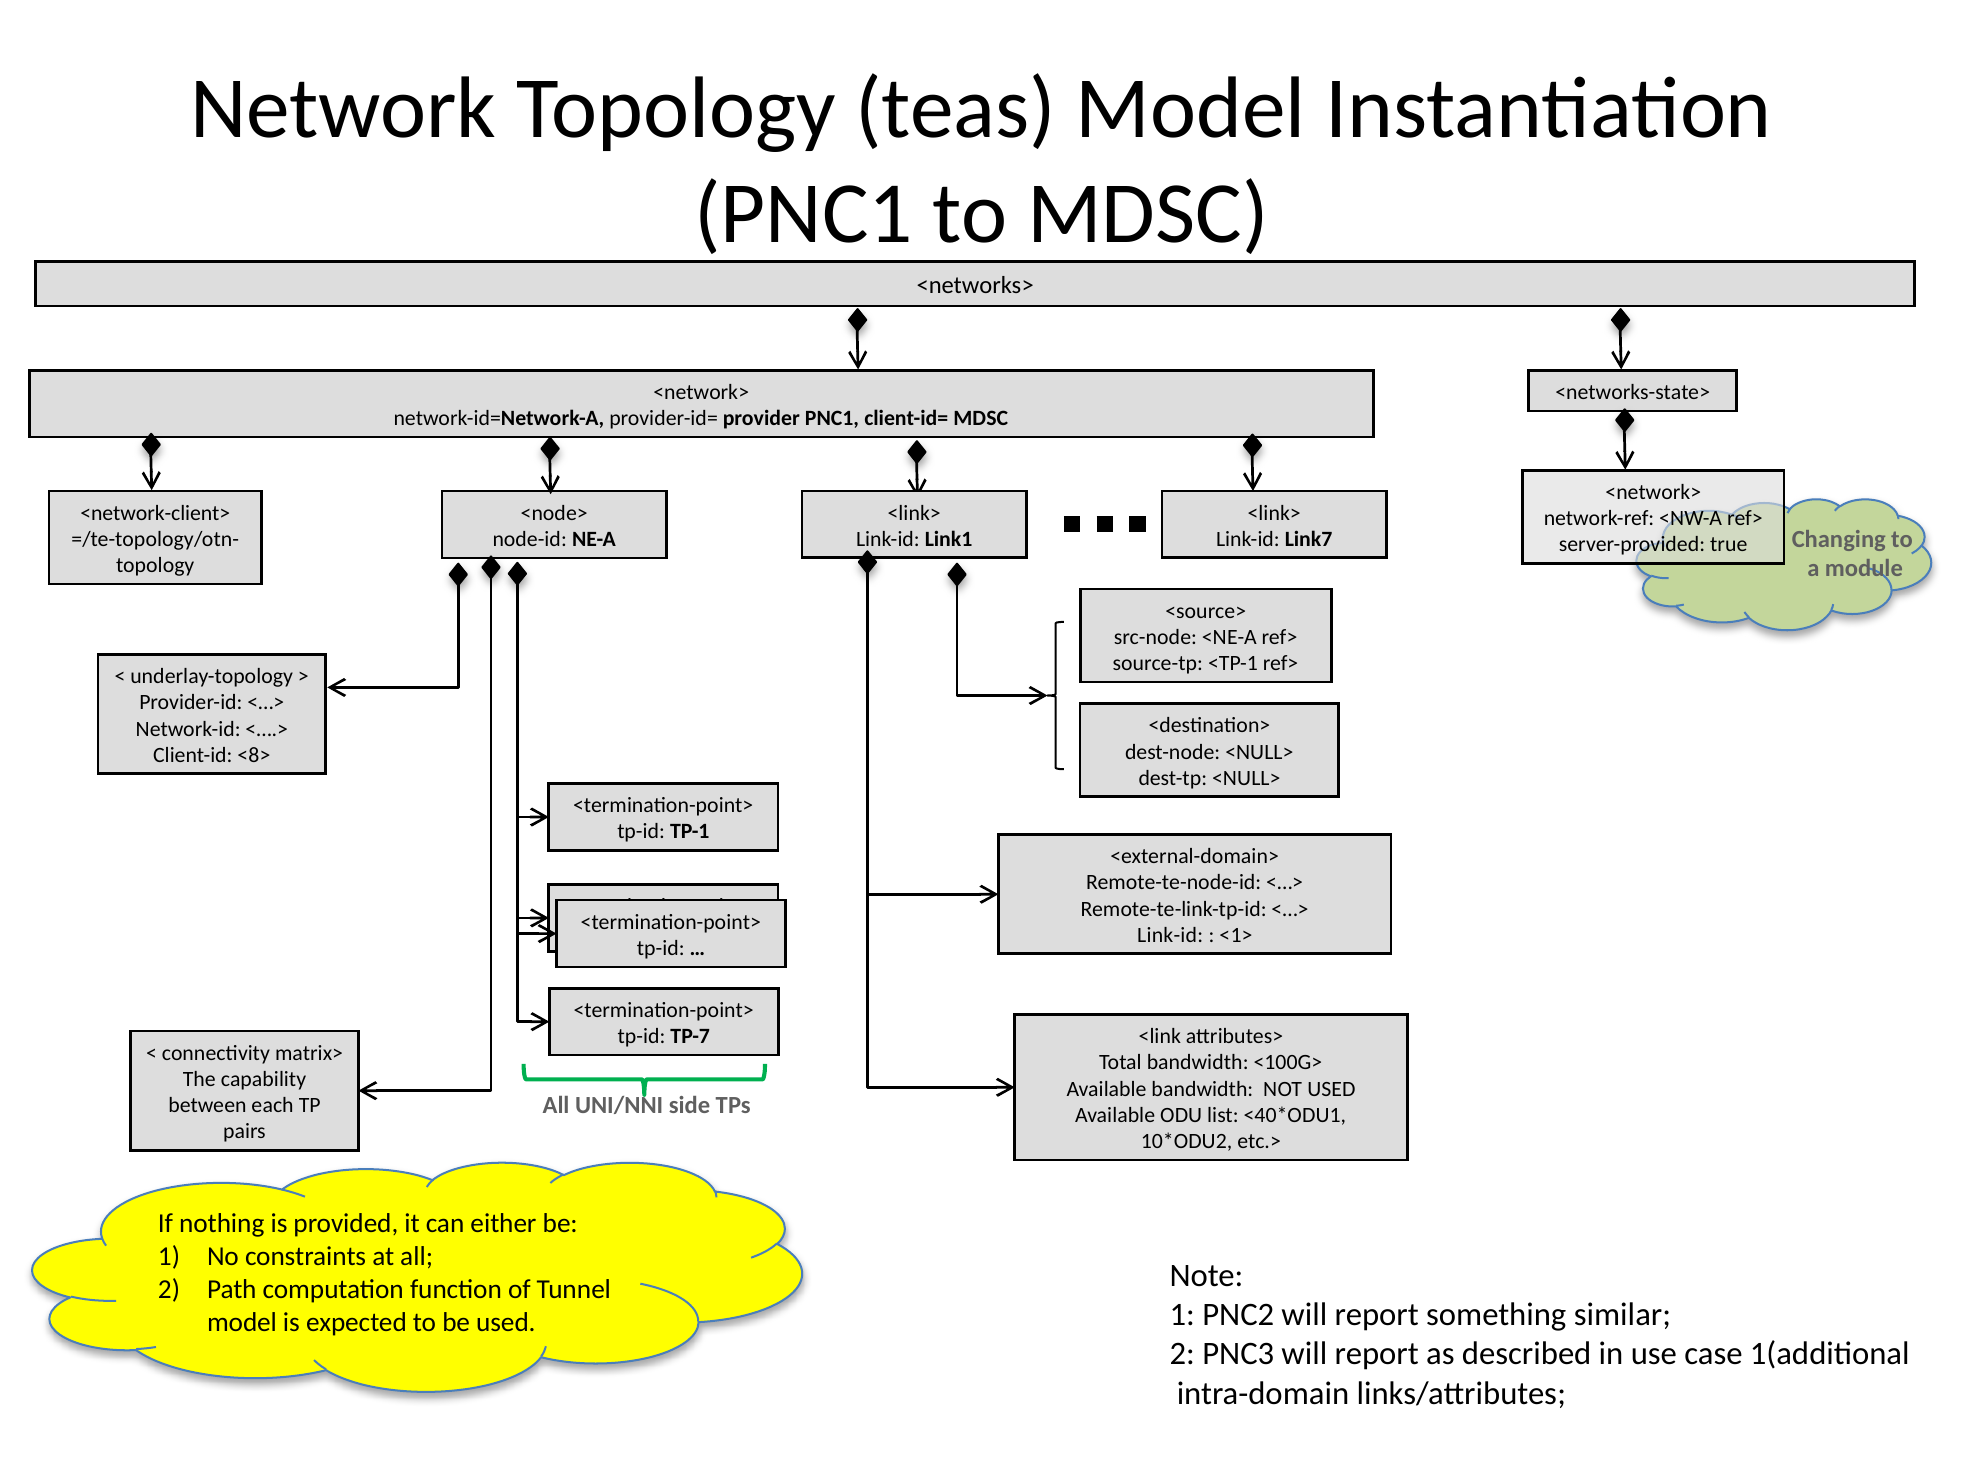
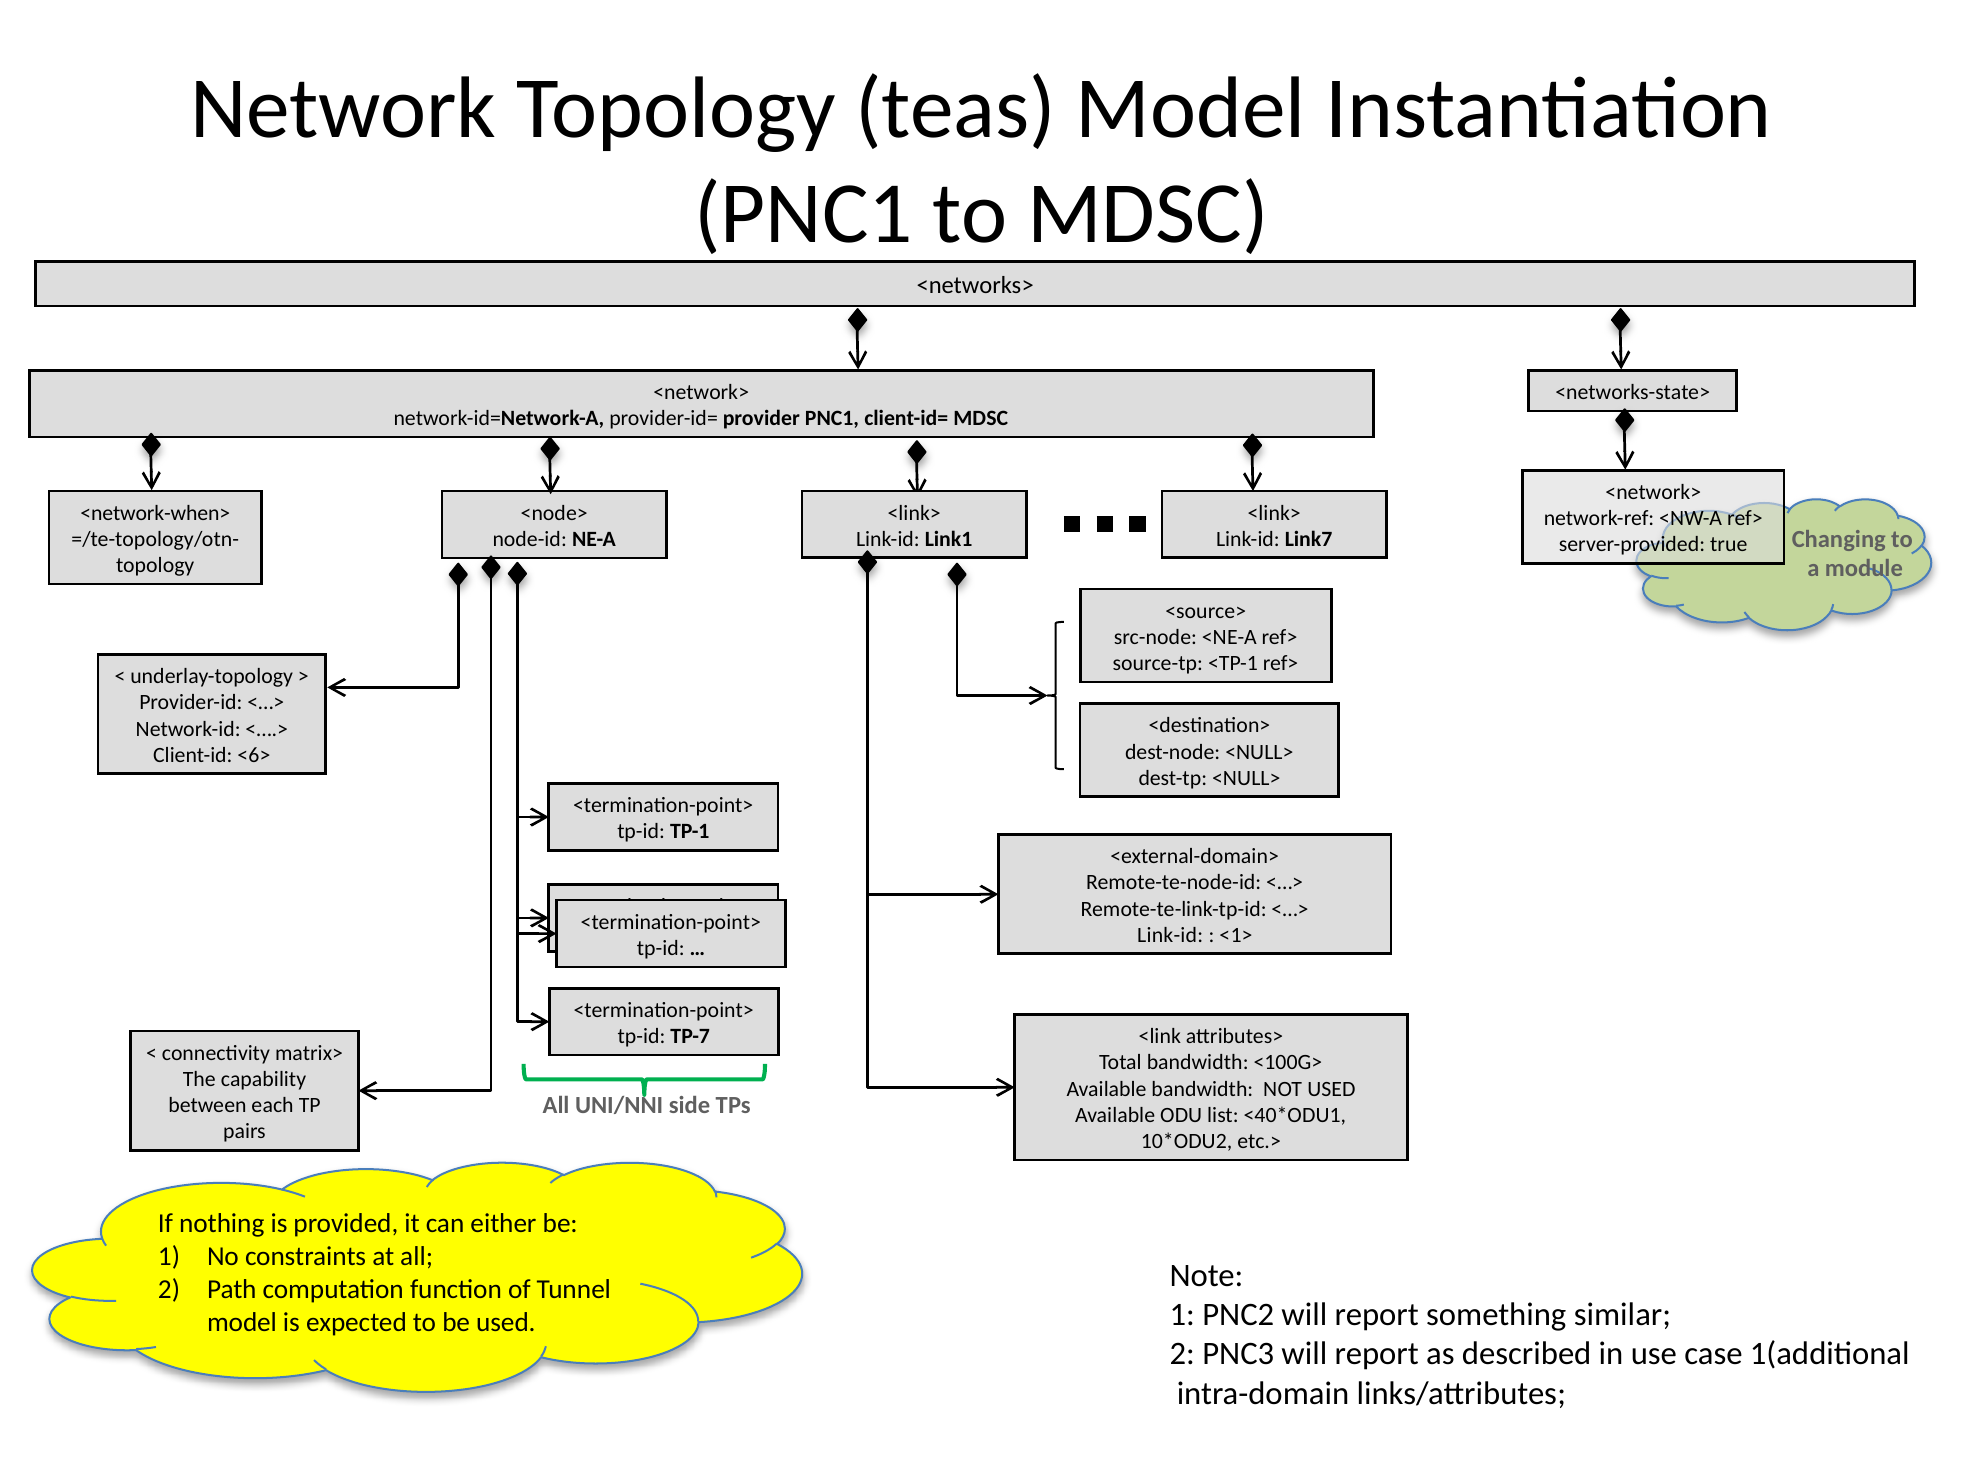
<network-client>: <network-client> -> <network-when>
<8>: <8> -> <6>
